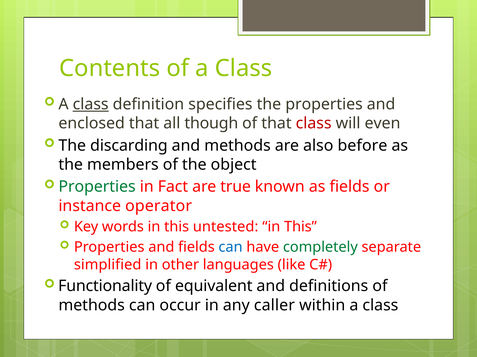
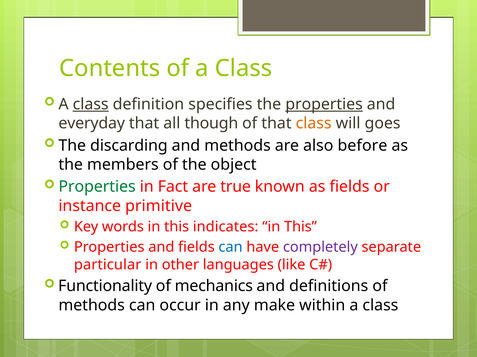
properties at (324, 104) underline: none -> present
enclosed: enclosed -> everyday
class at (314, 124) colour: red -> orange
even: even -> goes
operator: operator -> primitive
untested: untested -> indicates
completely colour: green -> purple
simplified: simplified -> particular
equivalent: equivalent -> mechanics
caller: caller -> make
